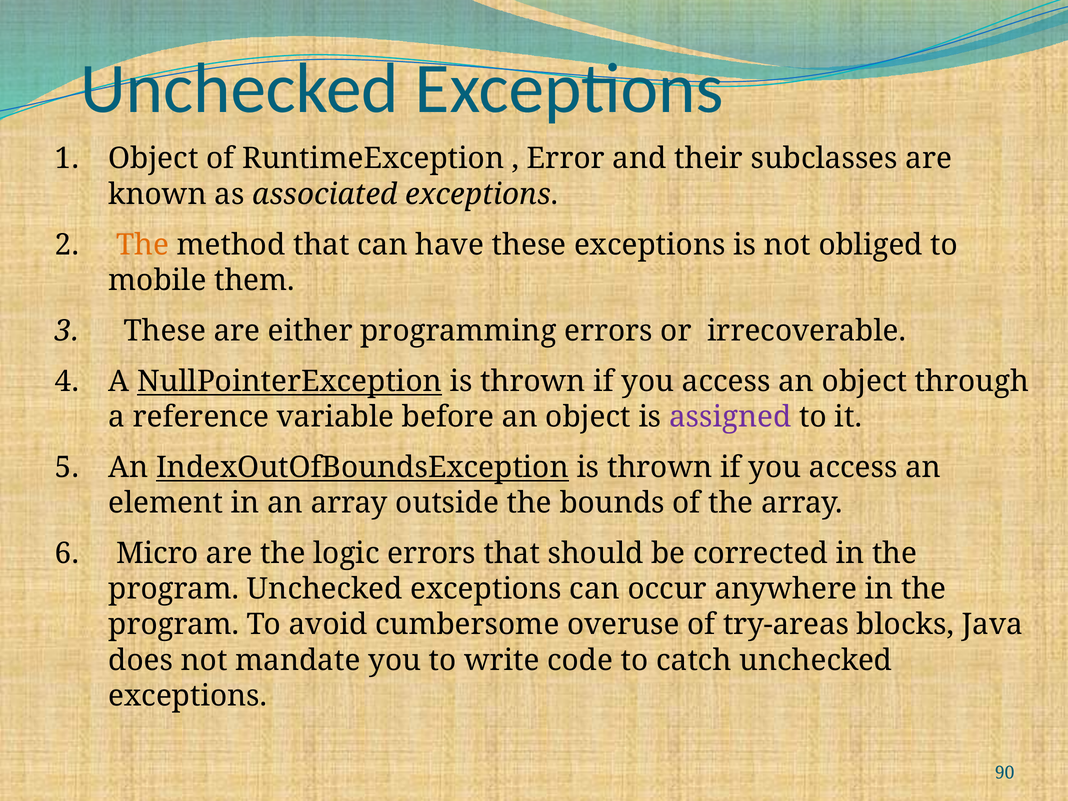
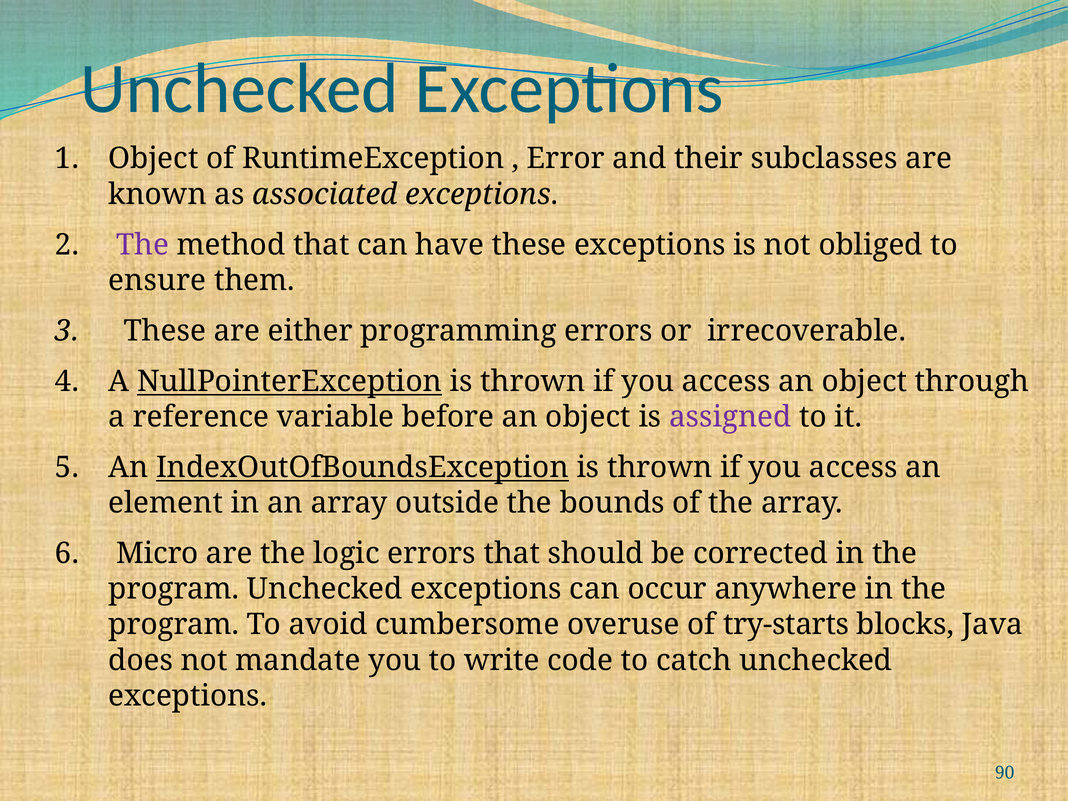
The at (143, 245) colour: orange -> purple
mobile: mobile -> ensure
try-areas: try-areas -> try-starts
